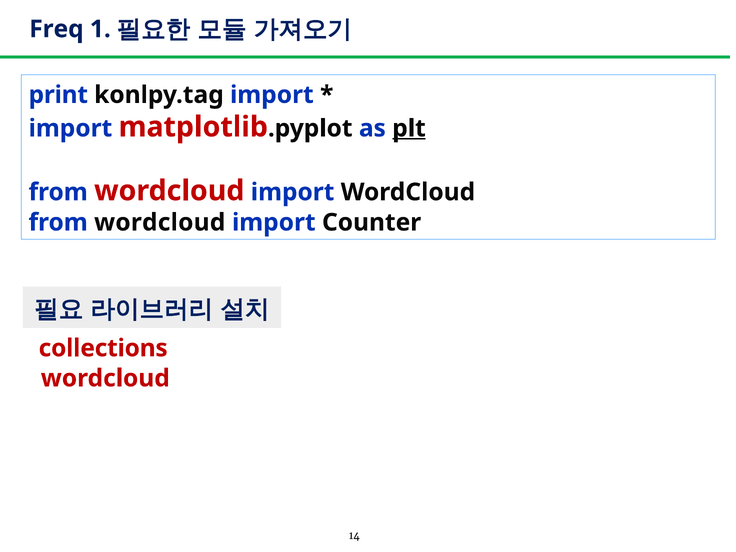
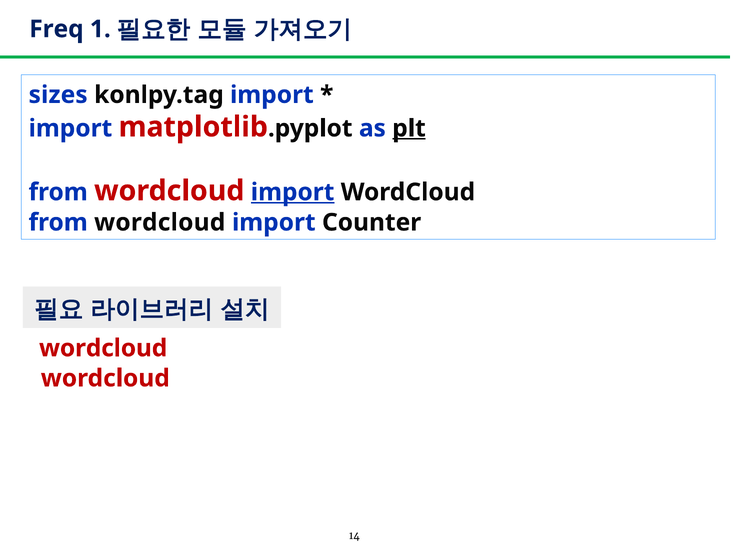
print: print -> sizes
import at (293, 192) underline: none -> present
collections at (103, 348): collections -> wordcloud
